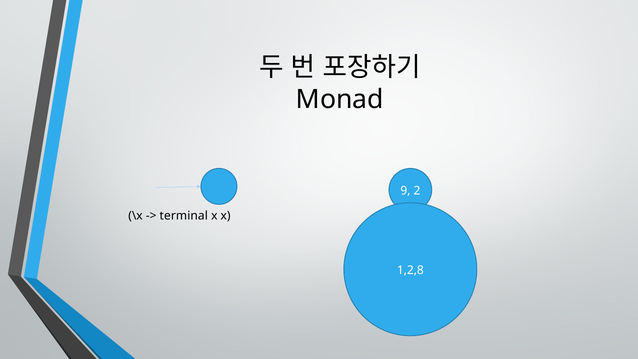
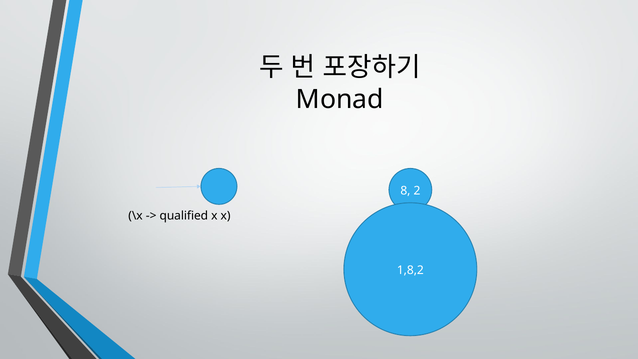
9: 9 -> 8
terminal: terminal -> qualified
1,2,8: 1,2,8 -> 1,8,2
